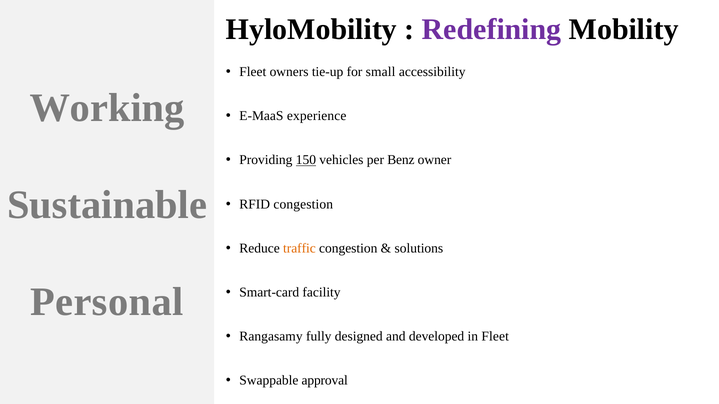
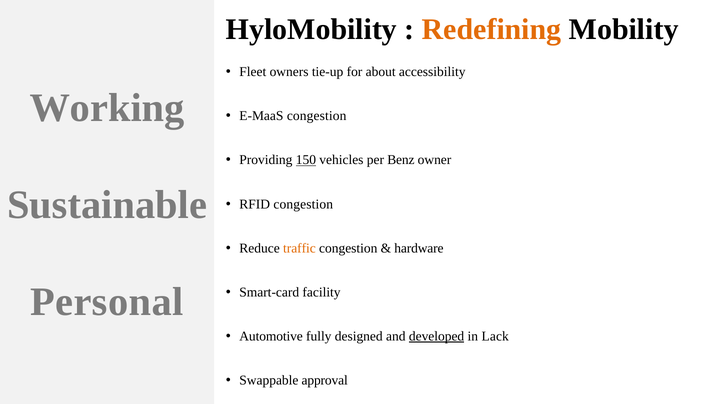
Redefining colour: purple -> orange
small: small -> about
E-MaaS experience: experience -> congestion
solutions: solutions -> hardware
Rangasamy: Rangasamy -> Automotive
developed underline: none -> present
in Fleet: Fleet -> Lack
